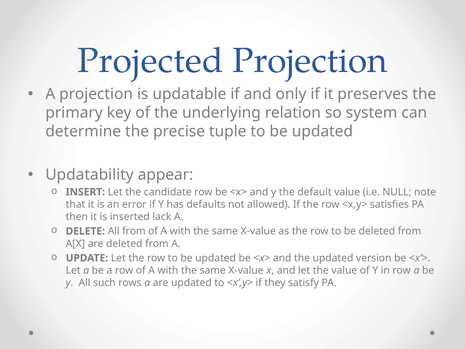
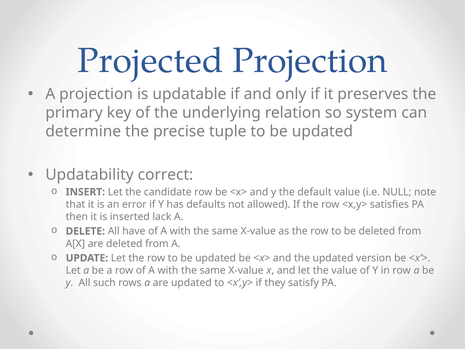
appear: appear -> correct
All from: from -> have
